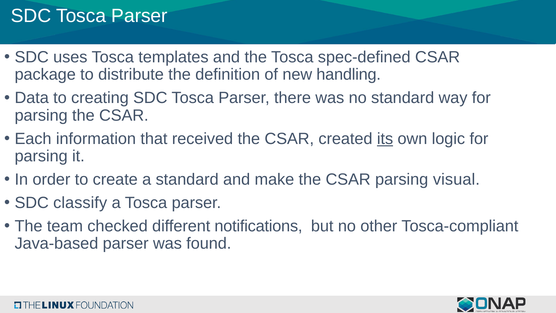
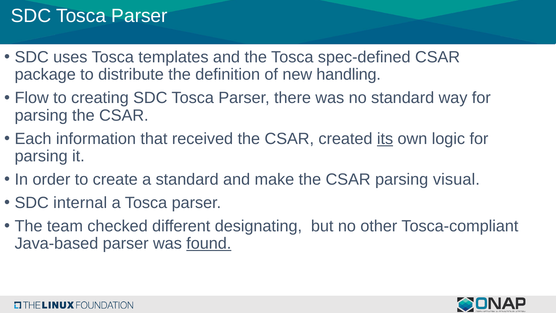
Data: Data -> Flow
classify: classify -> internal
notifications: notifications -> designating
found underline: none -> present
